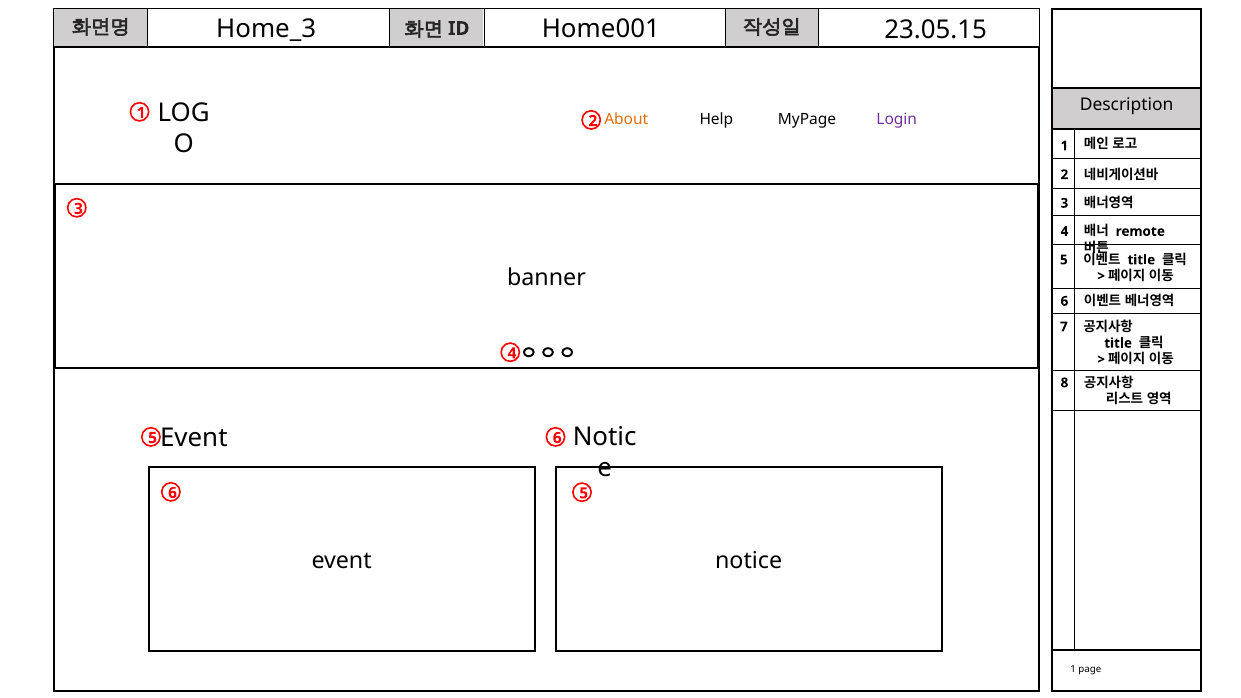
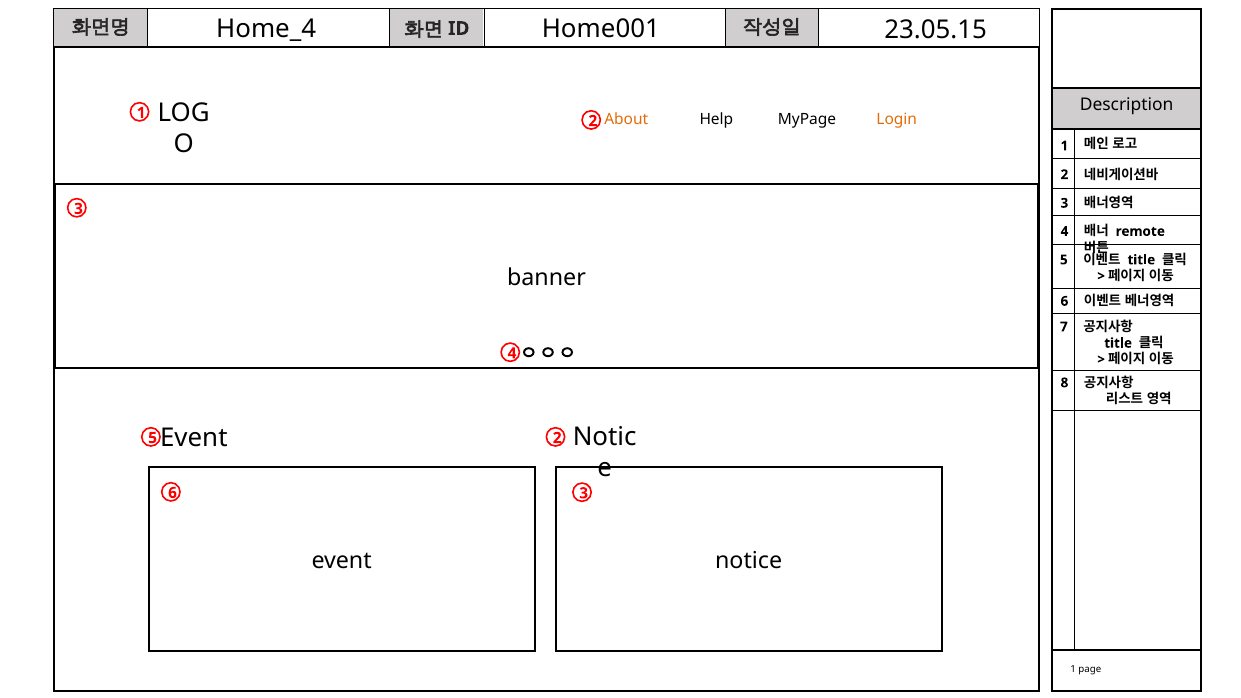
Home_3: Home_3 -> Home_4
Login colour: purple -> orange
5 6: 6 -> 2
6 5: 5 -> 3
